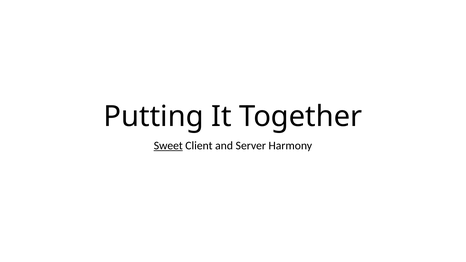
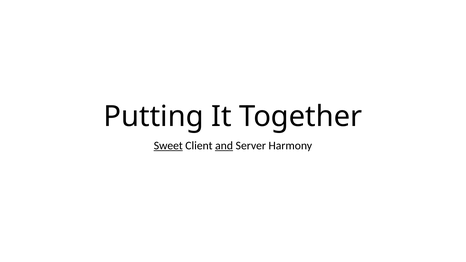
and underline: none -> present
